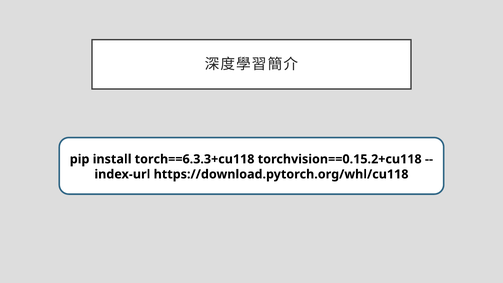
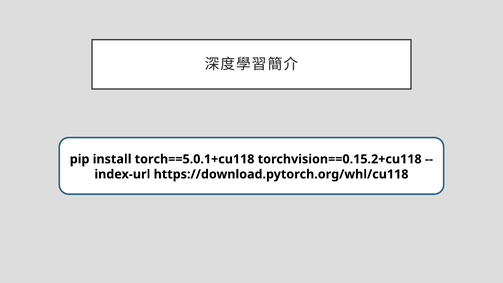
torch==6.3.3+cu118: torch==6.3.3+cu118 -> torch==5.0.1+cu118
